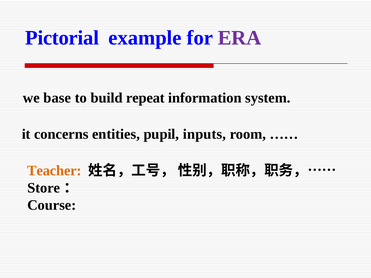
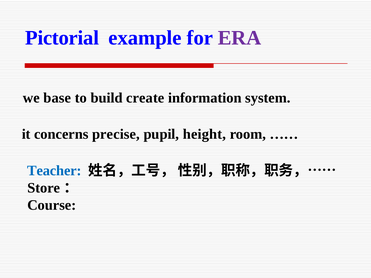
repeat: repeat -> create
entities: entities -> precise
inputs: inputs -> height
Teacher colour: orange -> blue
